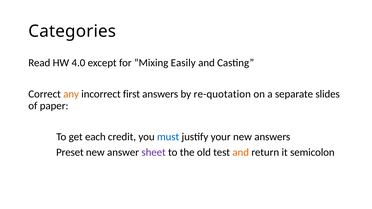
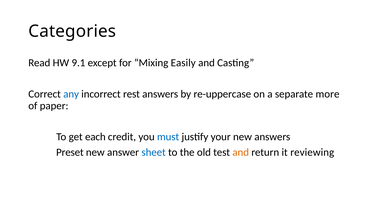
4.0: 4.0 -> 9.1
any colour: orange -> blue
first: first -> rest
re-quotation: re-quotation -> re-uppercase
slides: slides -> more
sheet colour: purple -> blue
semicolon: semicolon -> reviewing
